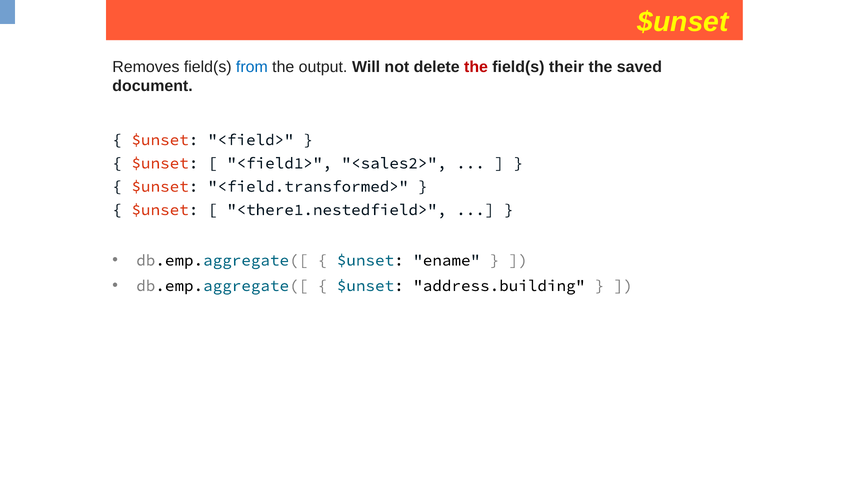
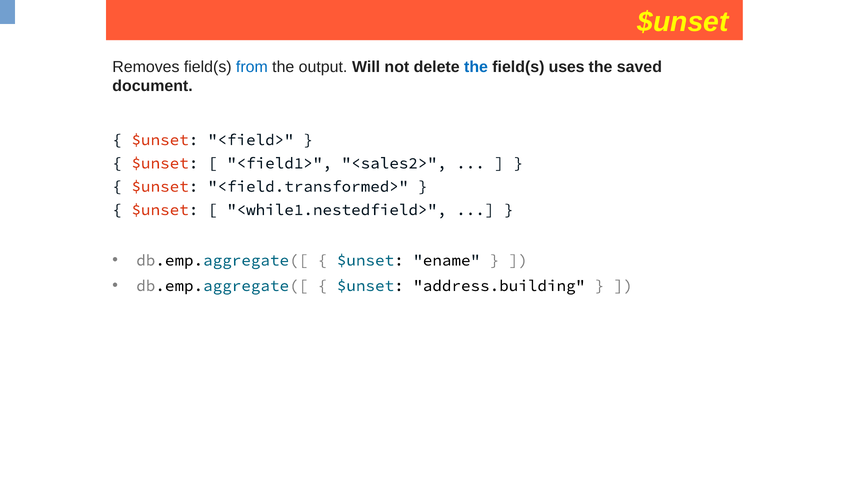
the at (476, 67) colour: red -> blue
their: their -> uses
<there1.nestedfield>: <there1.nestedfield> -> <while1.nestedfield>
